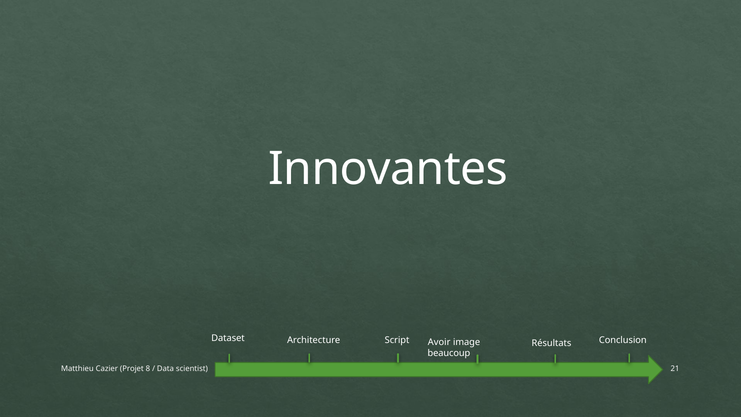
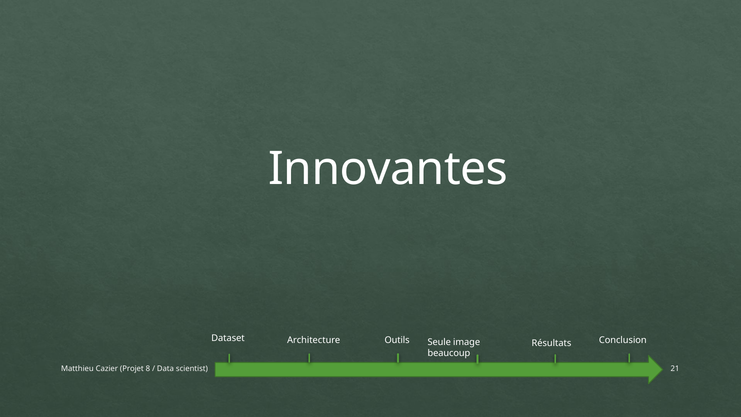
Script: Script -> Outils
Avoir: Avoir -> Seule
